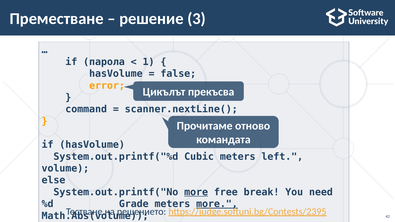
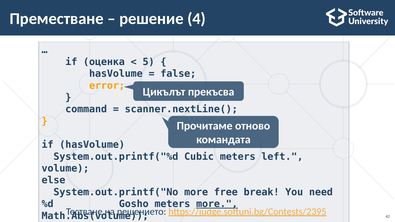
3: 3 -> 4
парола: парола -> оценка
1: 1 -> 5
more at (196, 192) underline: present -> none
Grade: Grade -> Gosho
